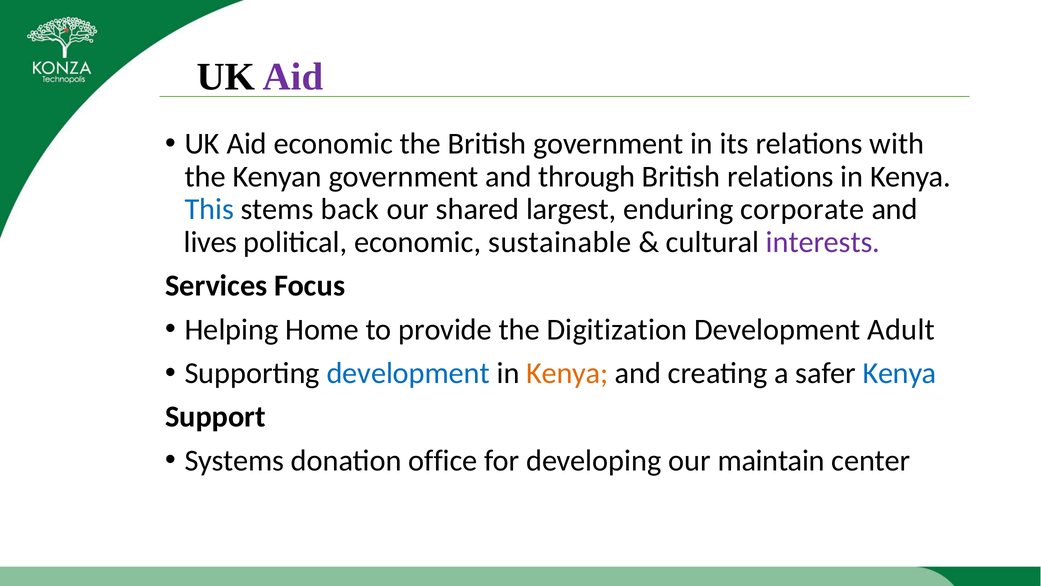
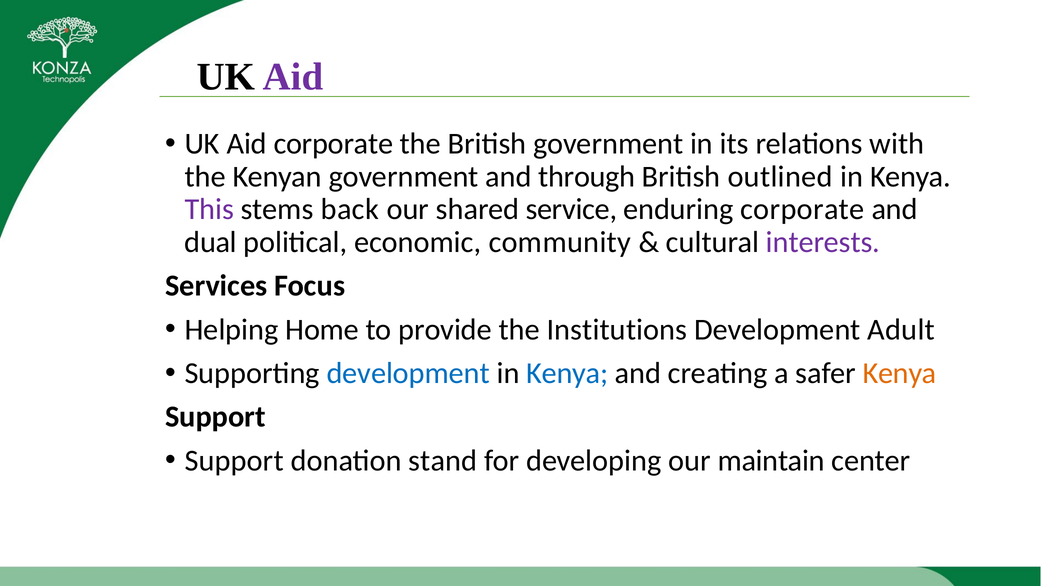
Aid economic: economic -> corporate
British relations: relations -> outlined
This colour: blue -> purple
largest: largest -> service
lives: lives -> dual
sustainable: sustainable -> community
Digitization: Digitization -> Institutions
Kenya at (567, 373) colour: orange -> blue
Kenya at (900, 373) colour: blue -> orange
Systems at (234, 460): Systems -> Support
office: office -> stand
